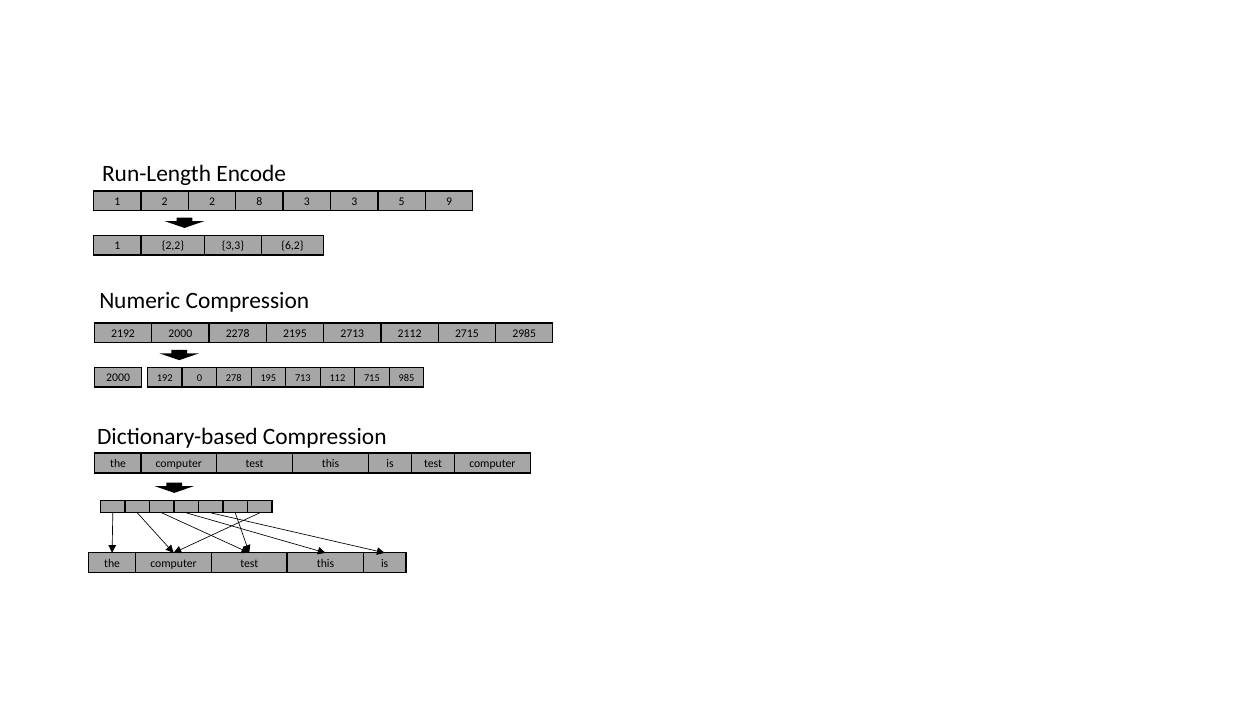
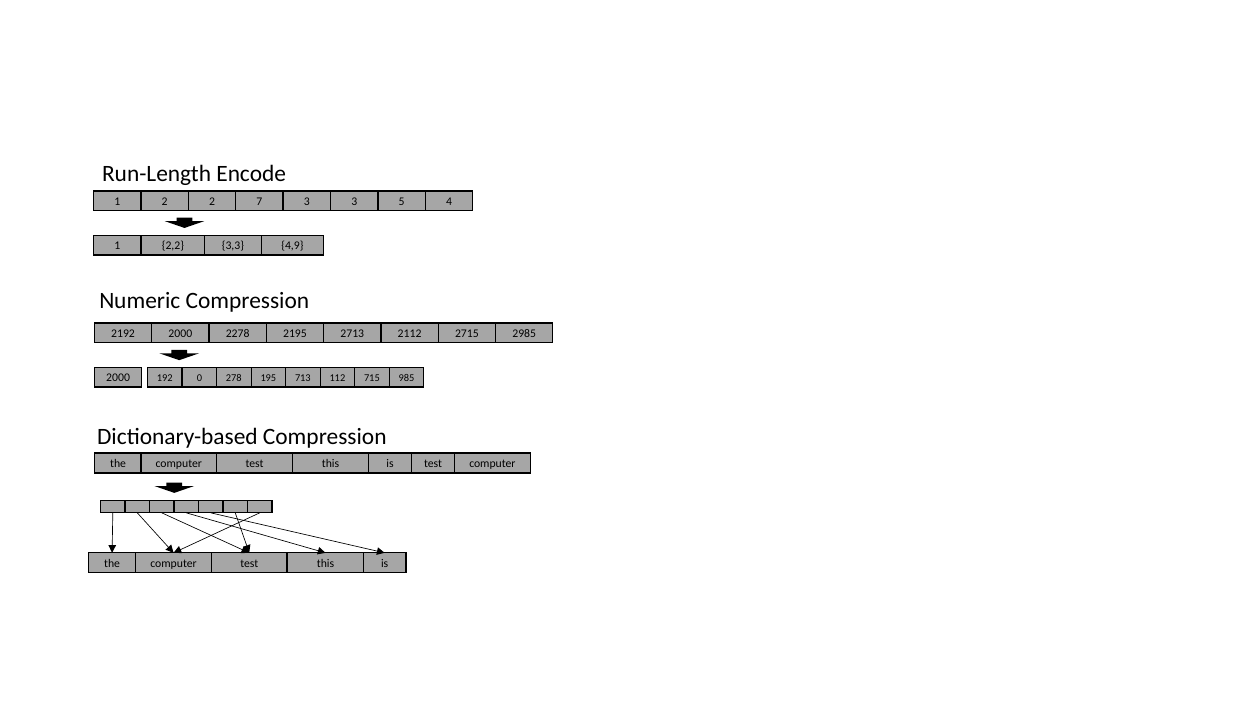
8: 8 -> 7
9: 9 -> 4
6,2: 6,2 -> 4,9
